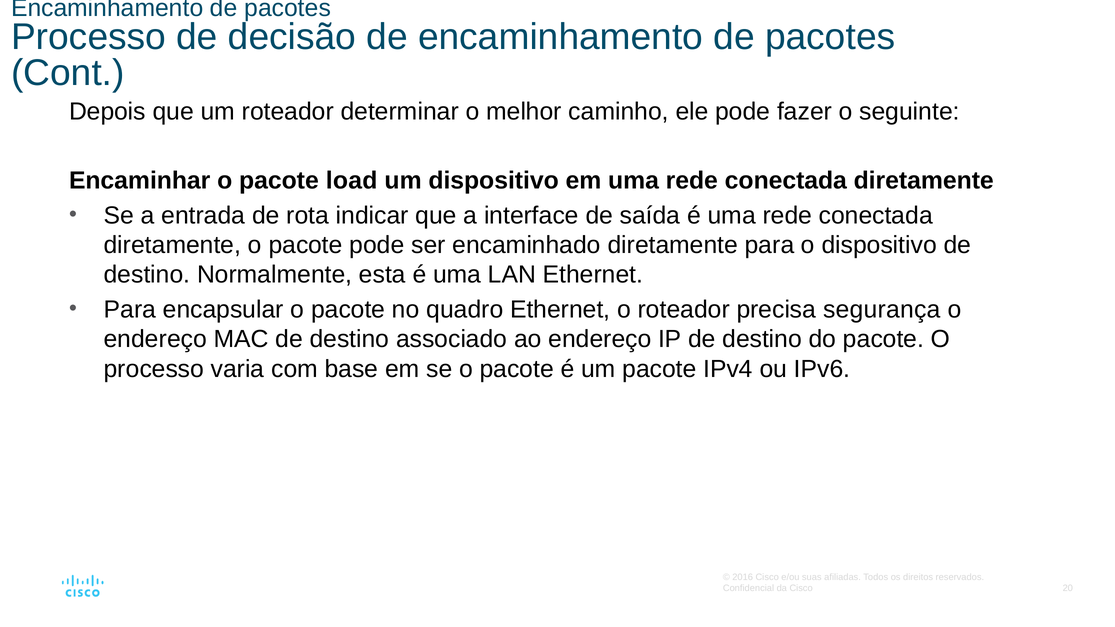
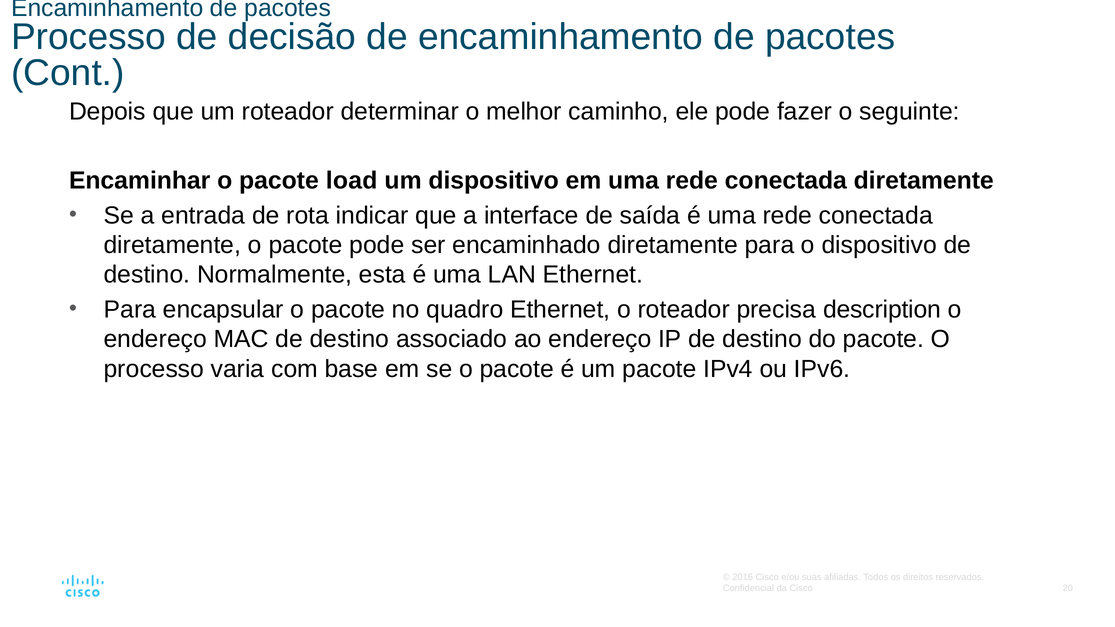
segurança: segurança -> description
